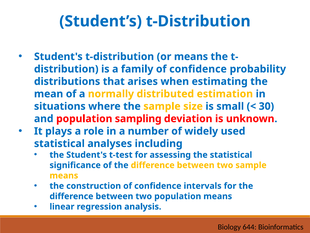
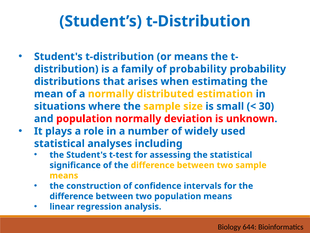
family of confidence: confidence -> probability
population sampling: sampling -> normally
